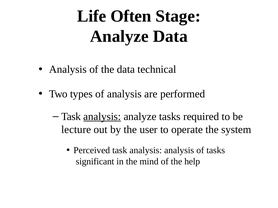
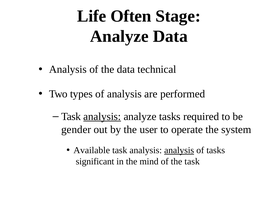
lecture: lecture -> gender
Perceived: Perceived -> Available
analysis at (179, 151) underline: none -> present
the help: help -> task
